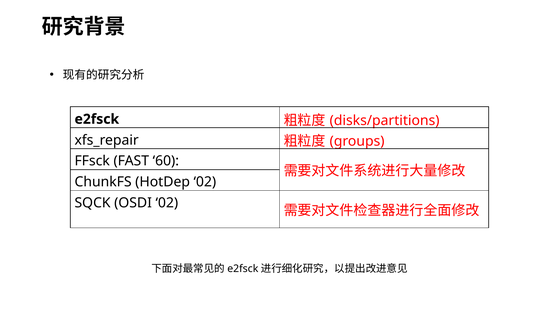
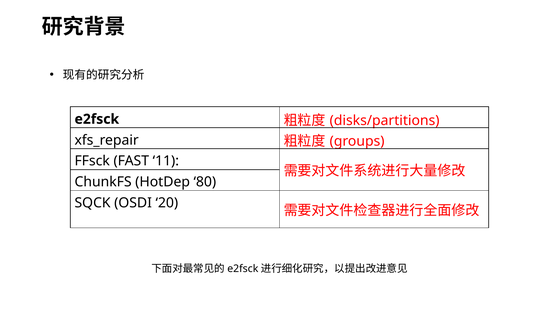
60: 60 -> 11
HotDep 02: 02 -> 80
OSDI 02: 02 -> 20
